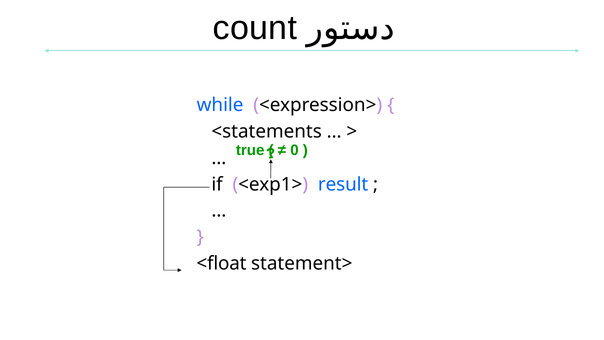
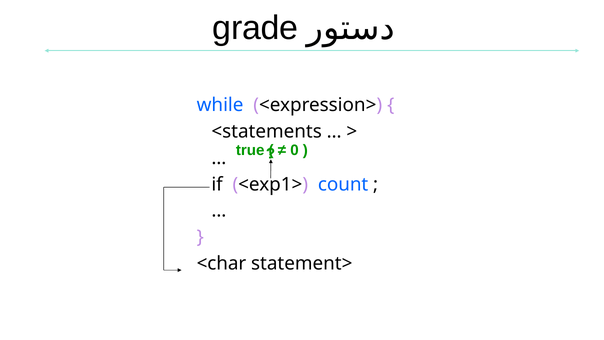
count: count -> grade
result: result -> count
<float: <float -> <char
